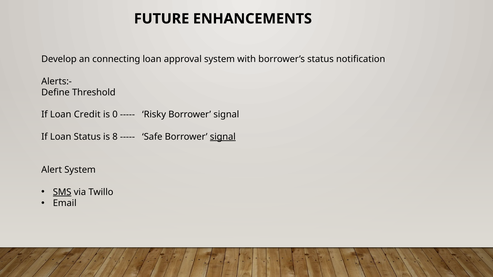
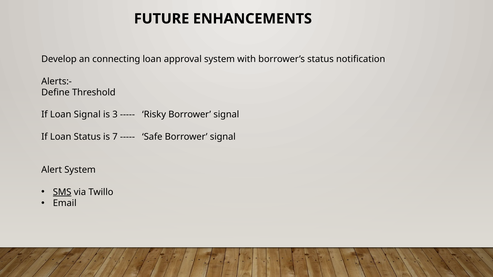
Loan Credit: Credit -> Signal
0: 0 -> 3
8: 8 -> 7
signal at (223, 137) underline: present -> none
